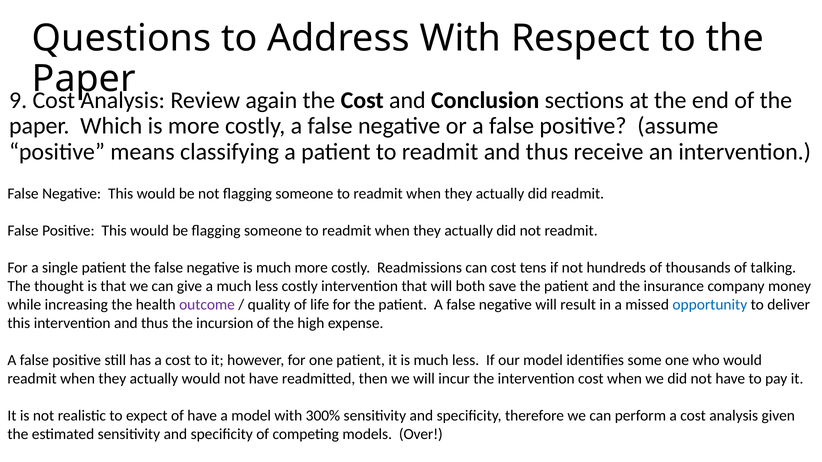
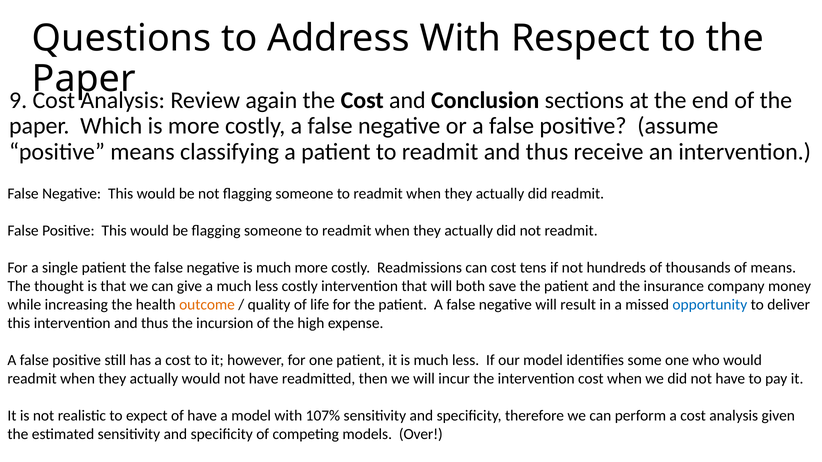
of talking: talking -> means
outcome colour: purple -> orange
300%: 300% -> 107%
